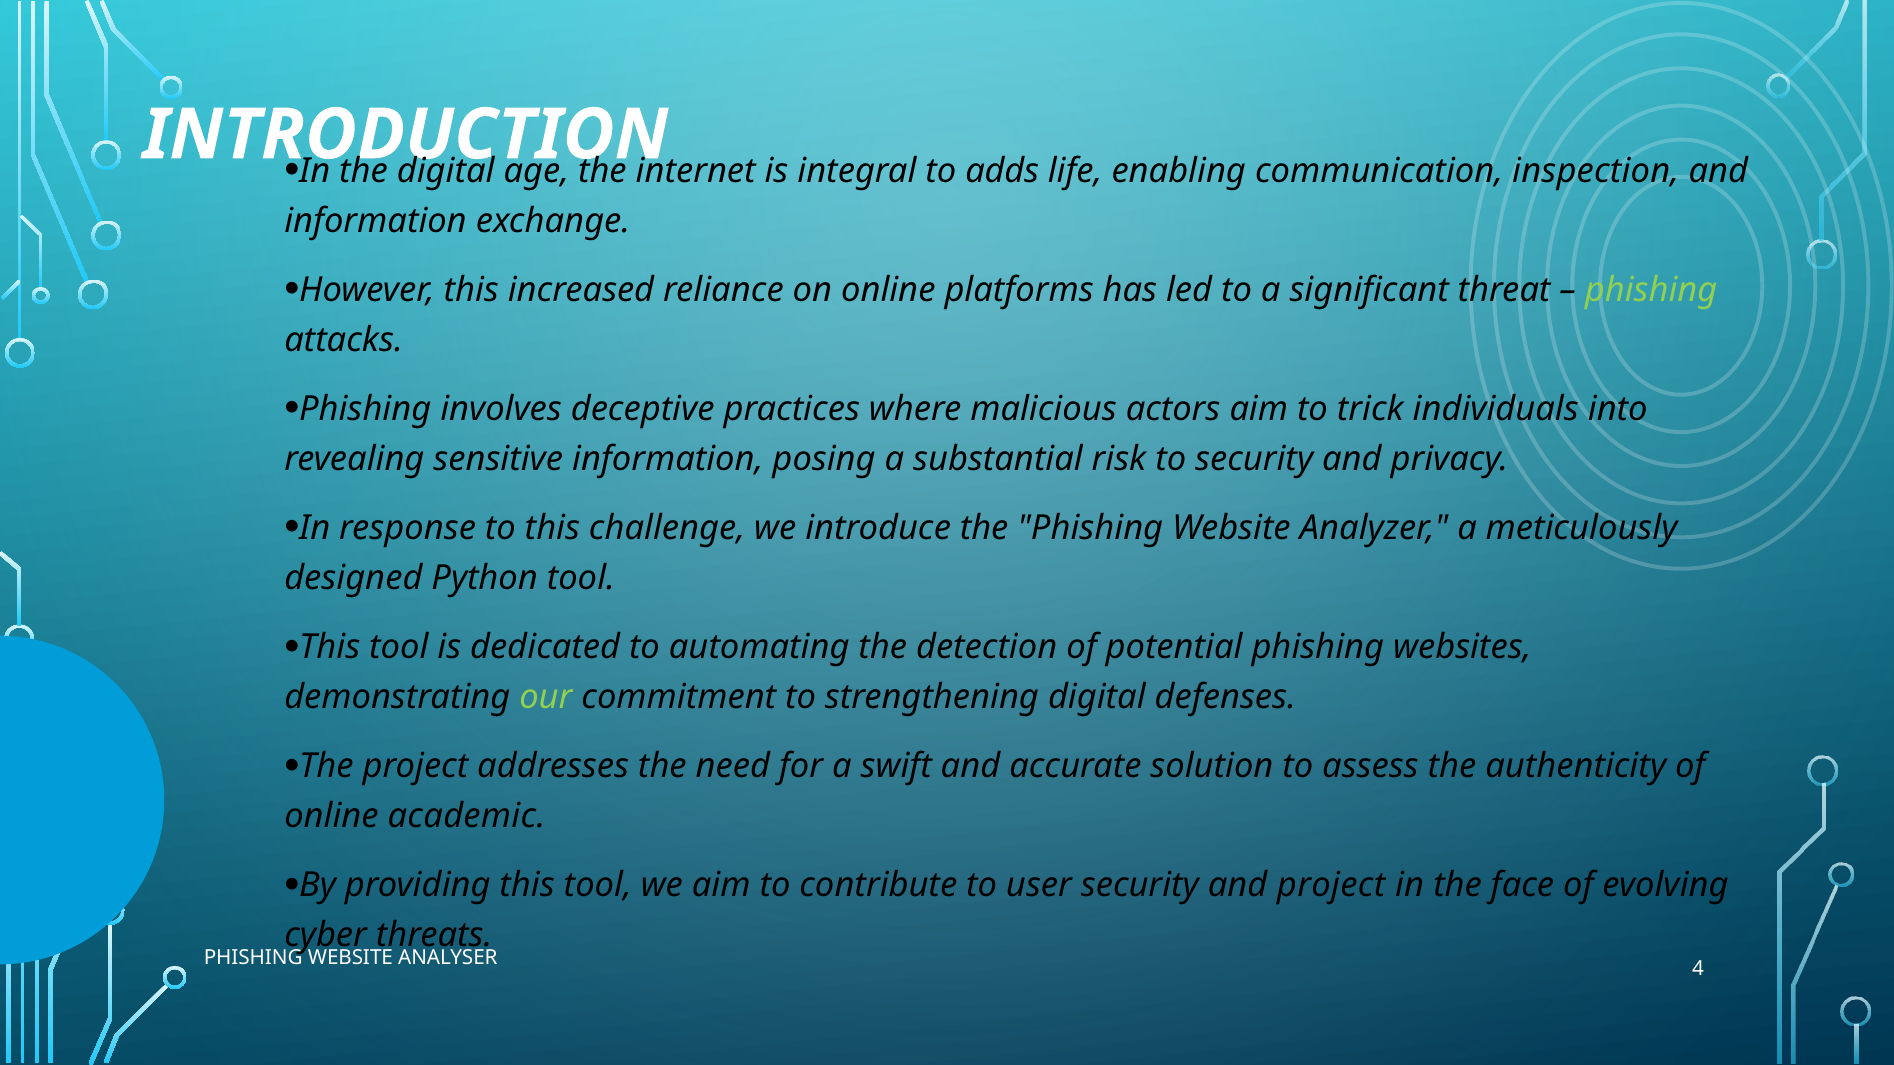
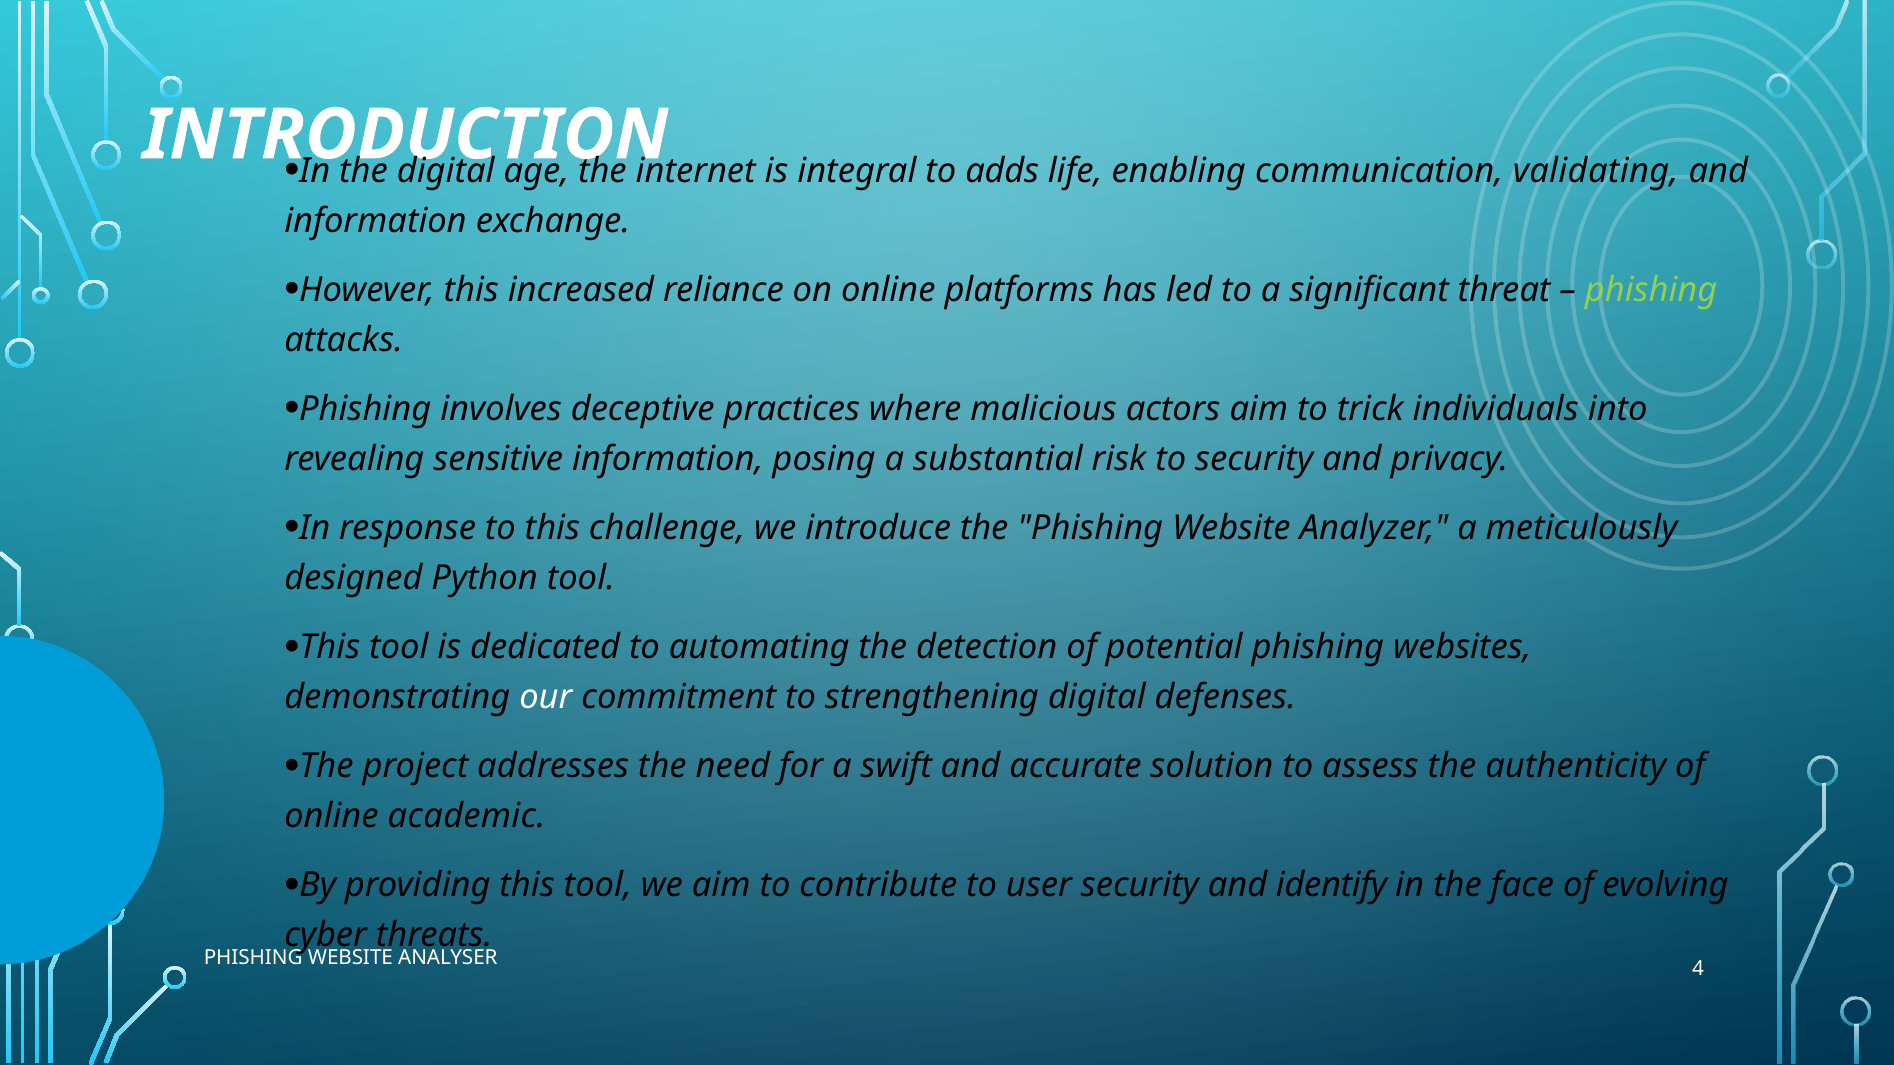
inspection: inspection -> validating
our colour: light green -> white
and project: project -> identify
